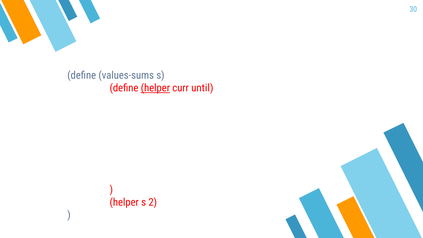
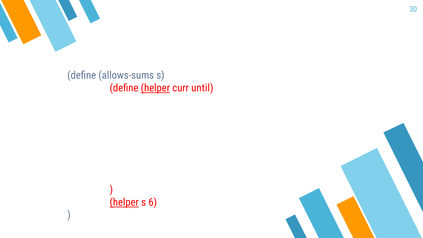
values-sums: values-sums -> allows-sums
helper at (124, 202) underline: none -> present
2: 2 -> 6
